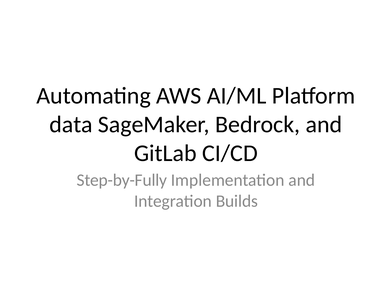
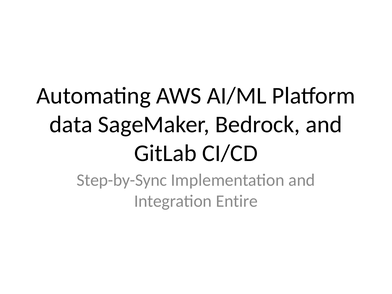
Step-by-Fully: Step-by-Fully -> Step-by-Sync
Builds: Builds -> Entire
